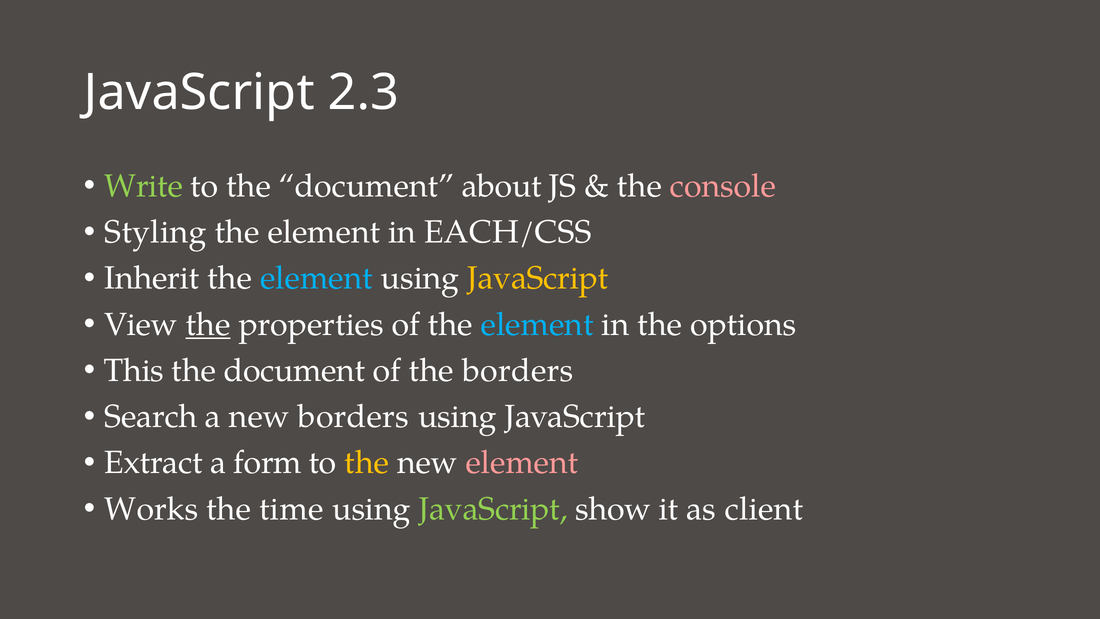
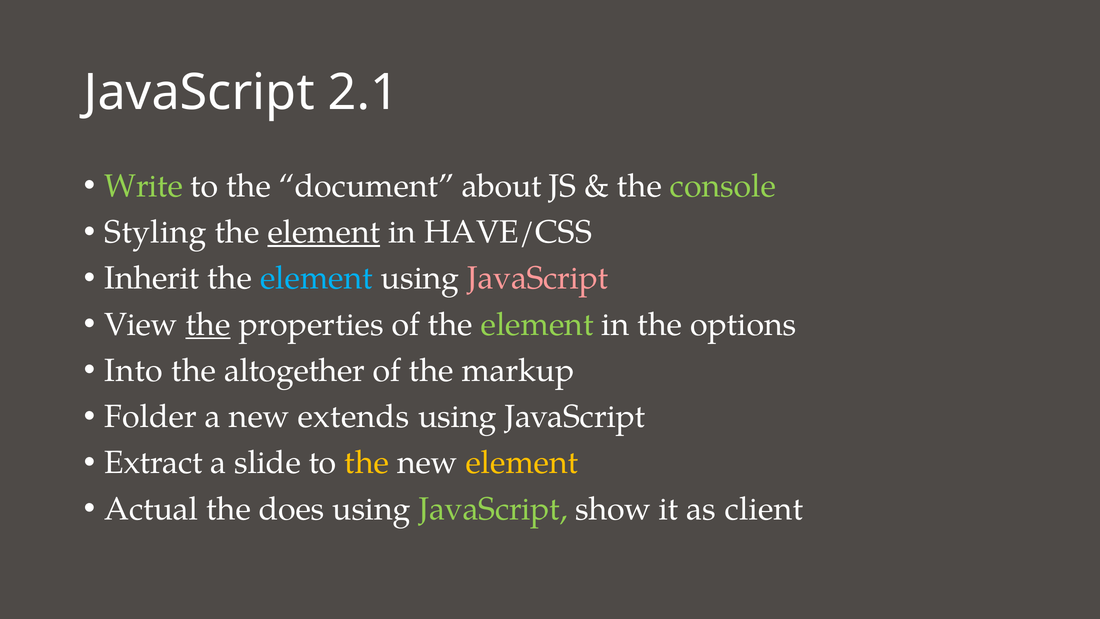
2.3: 2.3 -> 2.1
console colour: pink -> light green
element at (324, 232) underline: none -> present
EACH/CSS: EACH/CSS -> HAVE/CSS
JavaScript at (538, 278) colour: yellow -> pink
element at (537, 324) colour: light blue -> light green
This: This -> Into
document at (294, 370): document -> altogether
the borders: borders -> markup
Search: Search -> Folder
new borders: borders -> extends
form: form -> slide
element at (522, 463) colour: pink -> yellow
Works: Works -> Actual
time: time -> does
